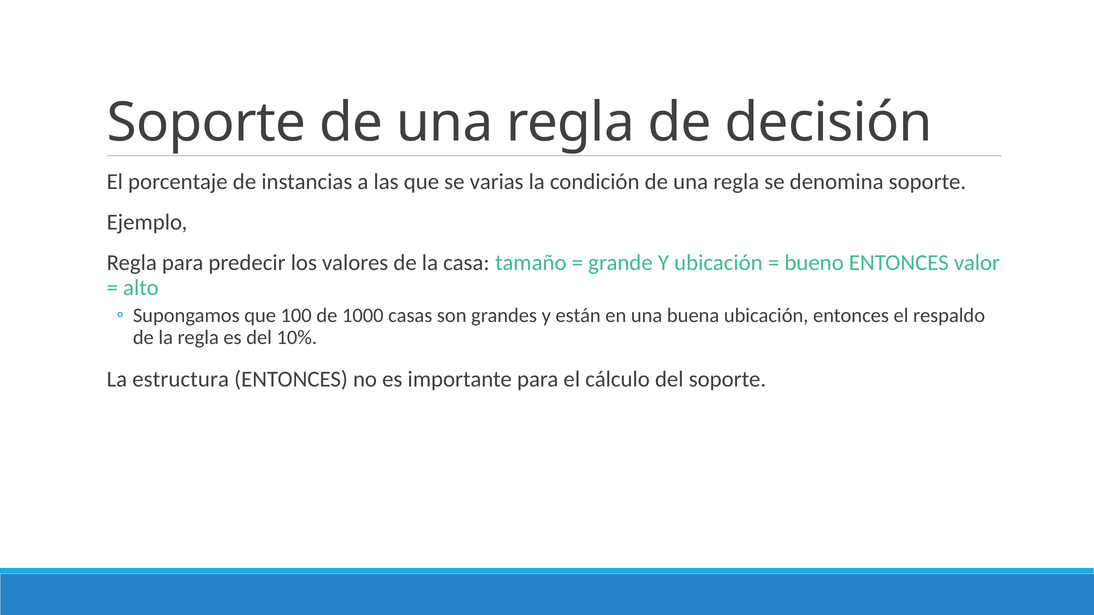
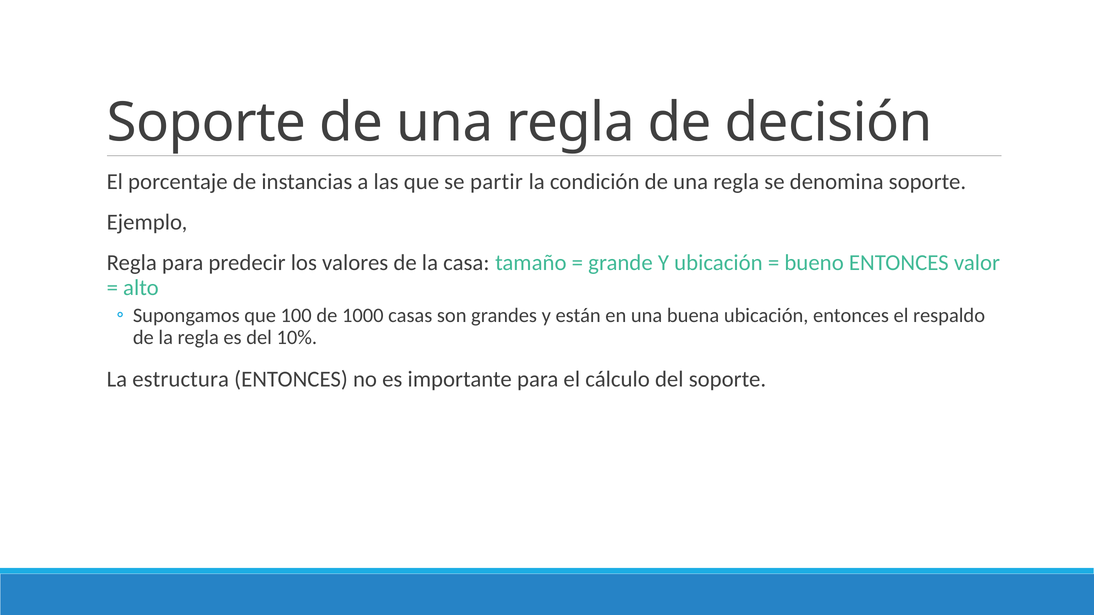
varias: varias -> partir
